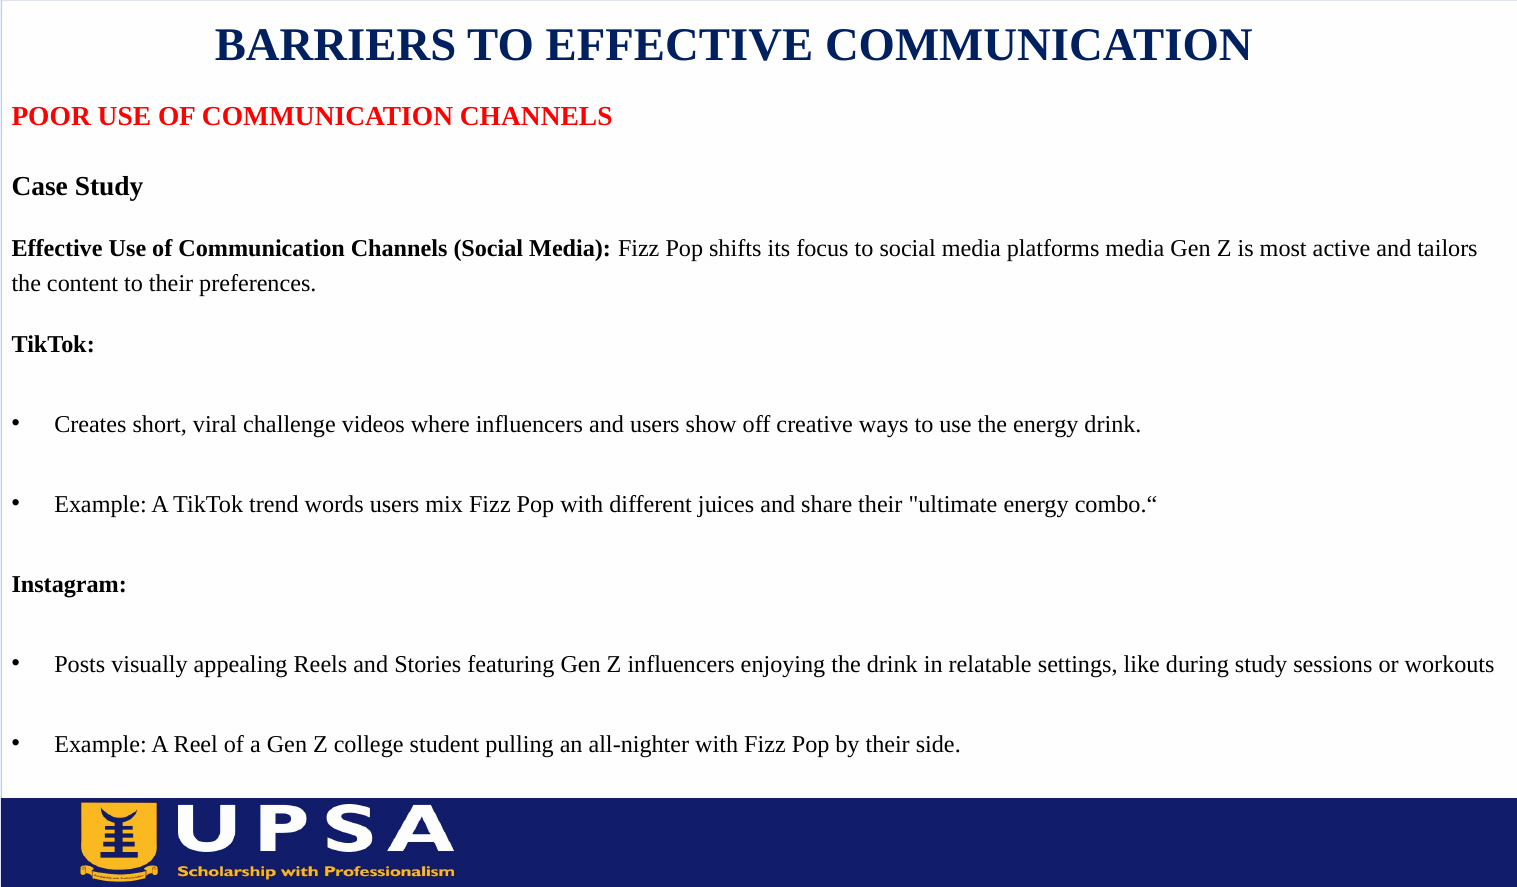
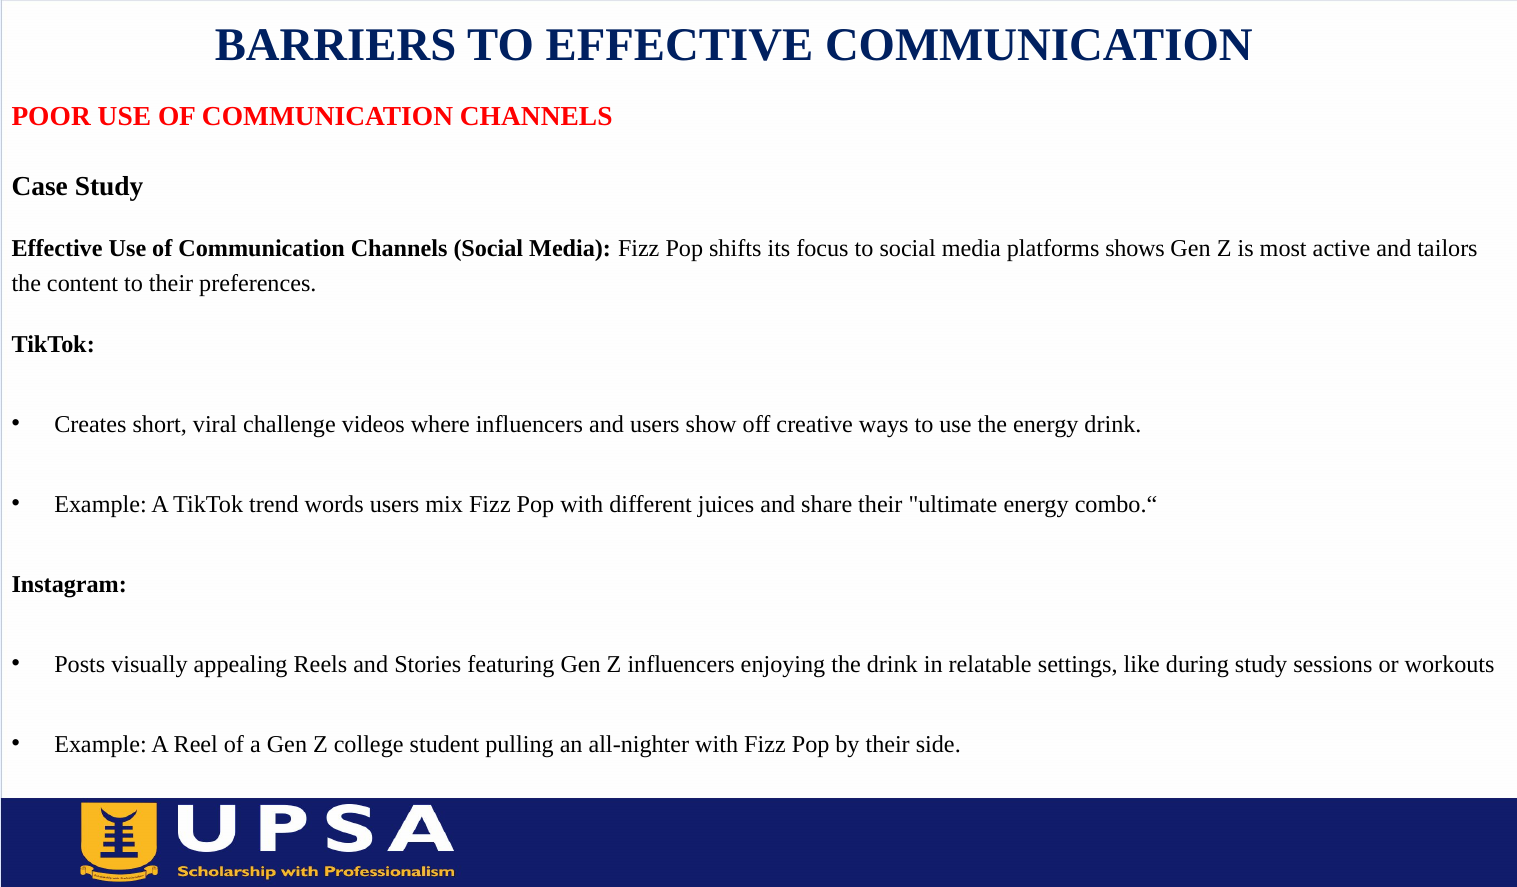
platforms media: media -> shows
